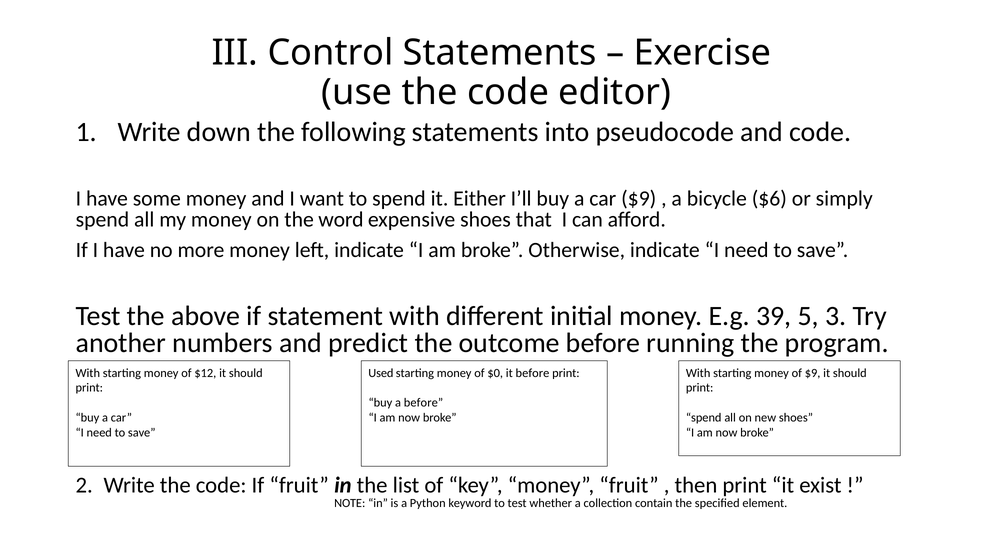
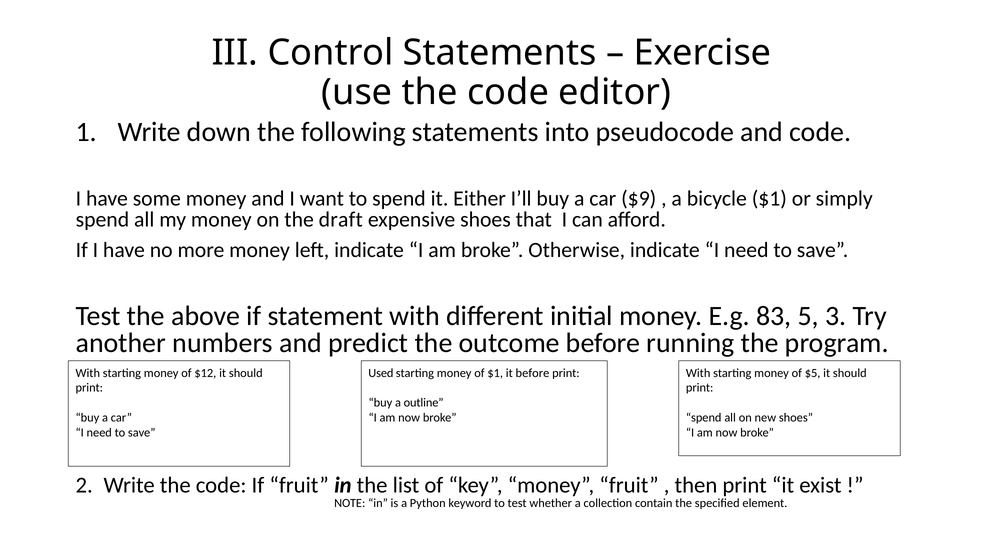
bicycle $6: $6 -> $1
word: word -> draft
39: 39 -> 83
of $0: $0 -> $1
of $9: $9 -> $5
a before: before -> outline
